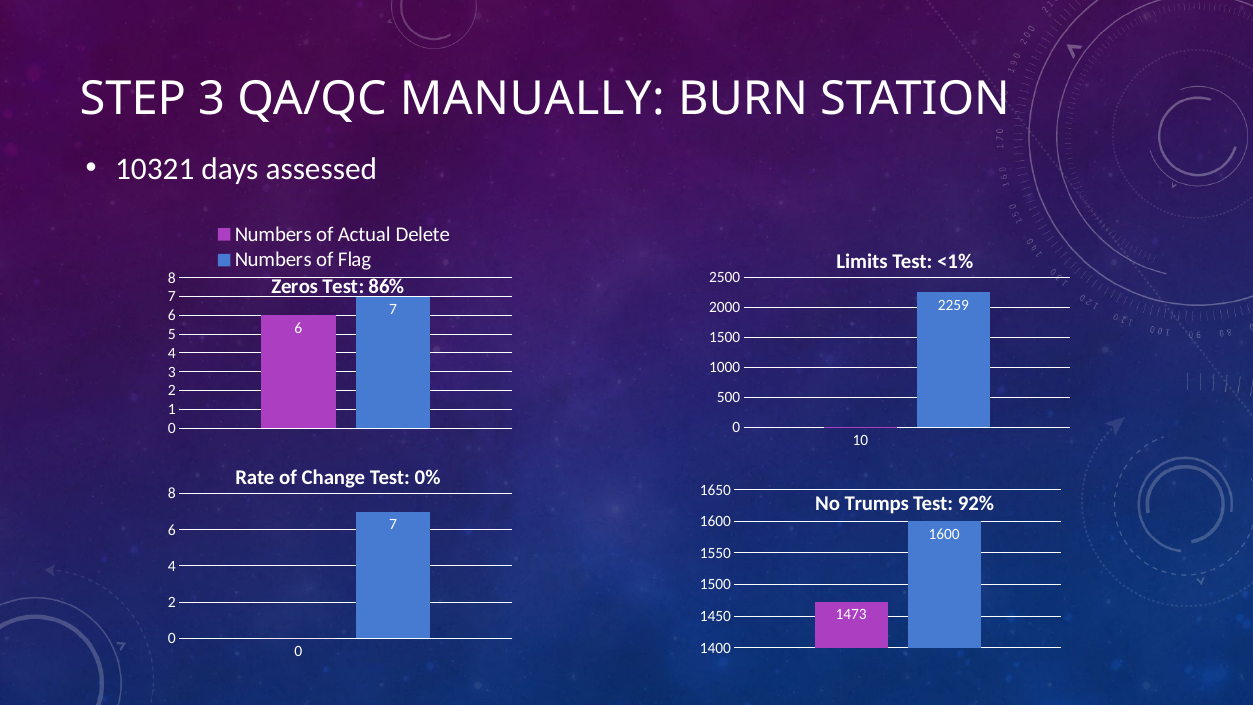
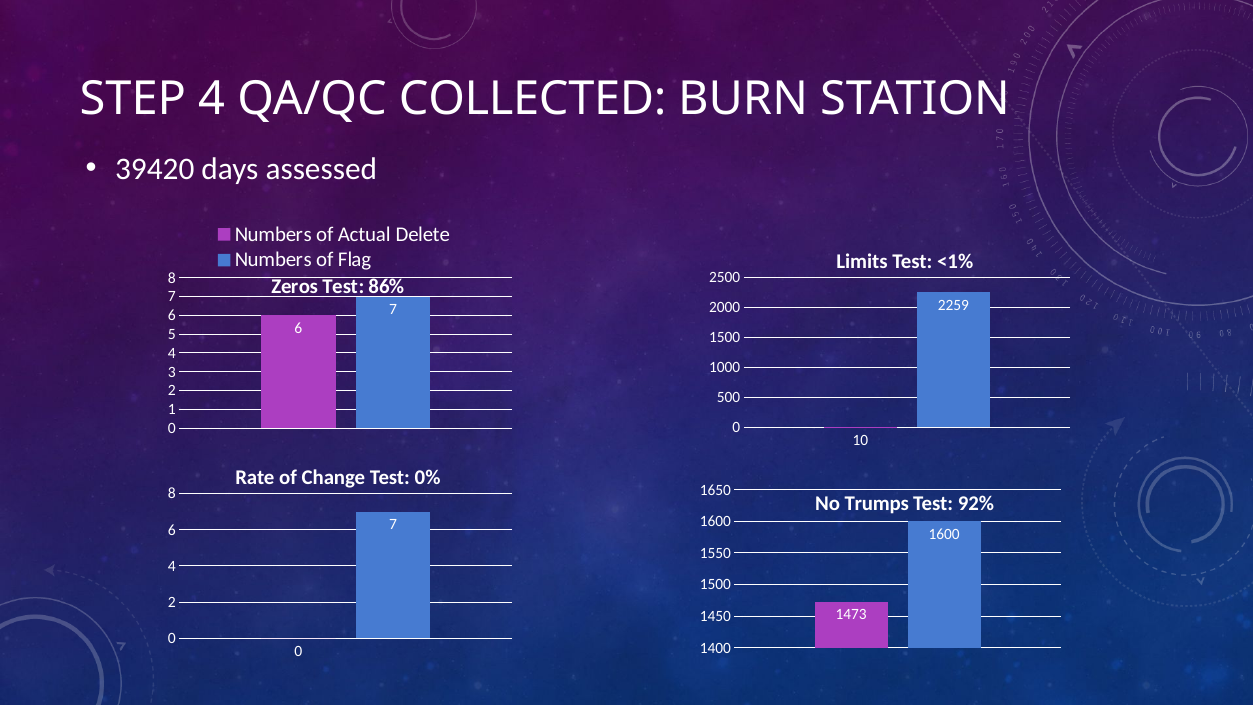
STEP 3: 3 -> 4
MANUALLY: MANUALLY -> COLLECTED
10321: 10321 -> 39420
